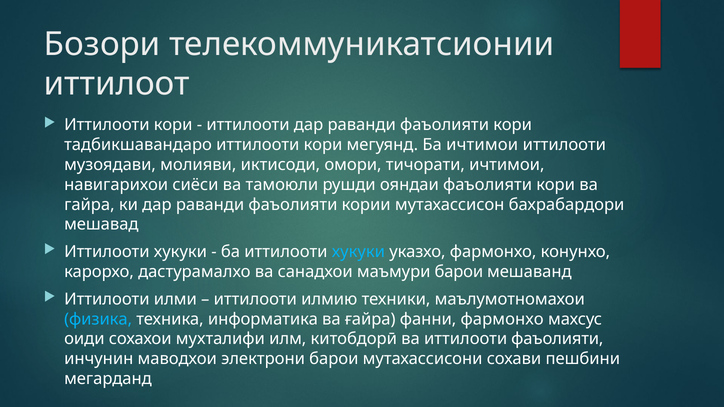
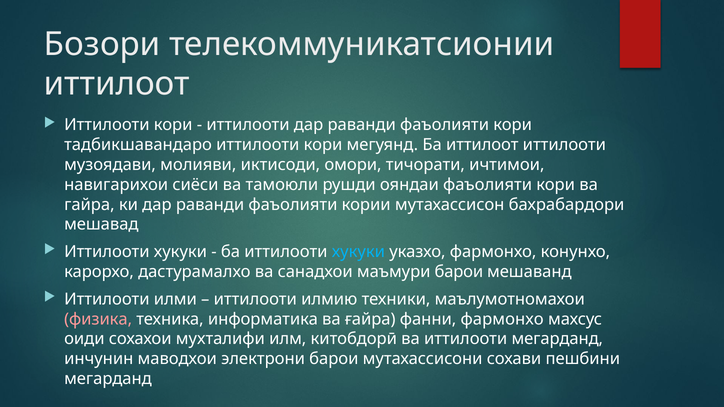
Ба ичтимои: ичтимои -> иттилоот
физика colour: light blue -> pink
иттилооти фаъолияти: фаъолияти -> мегарданд
